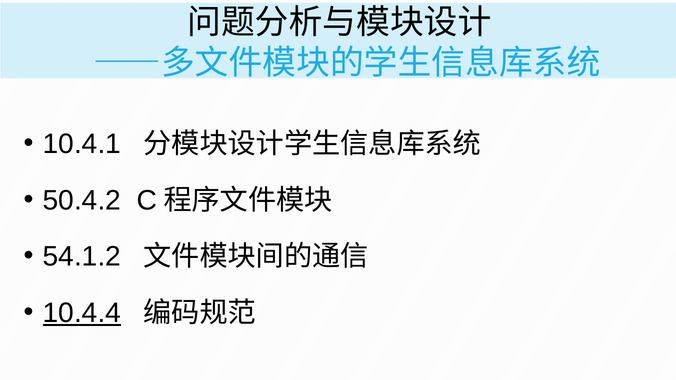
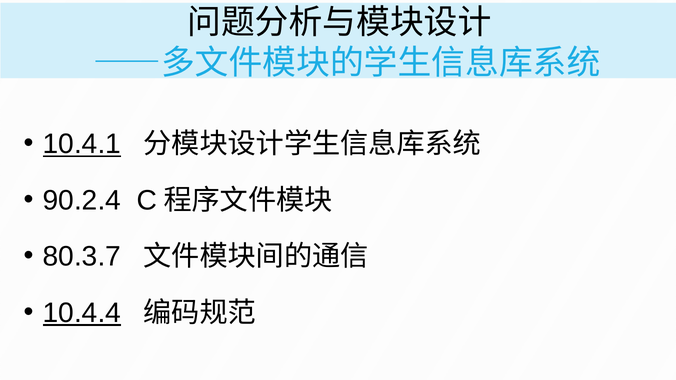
10.4.1 underline: none -> present
50.4.2: 50.4.2 -> 90.2.4
54.1.2: 54.1.2 -> 80.3.7
